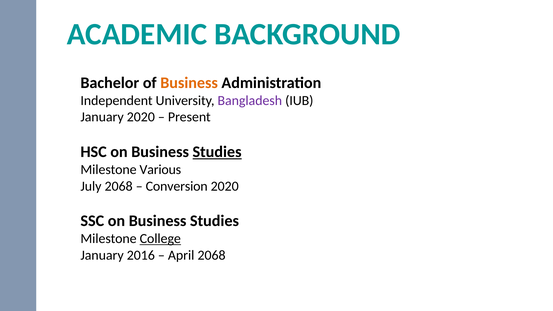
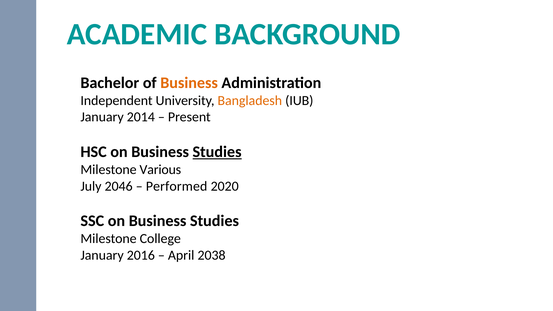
Bangladesh colour: purple -> orange
January 2020: 2020 -> 2014
July 2068: 2068 -> 2046
Conversion: Conversion -> Performed
College underline: present -> none
April 2068: 2068 -> 2038
